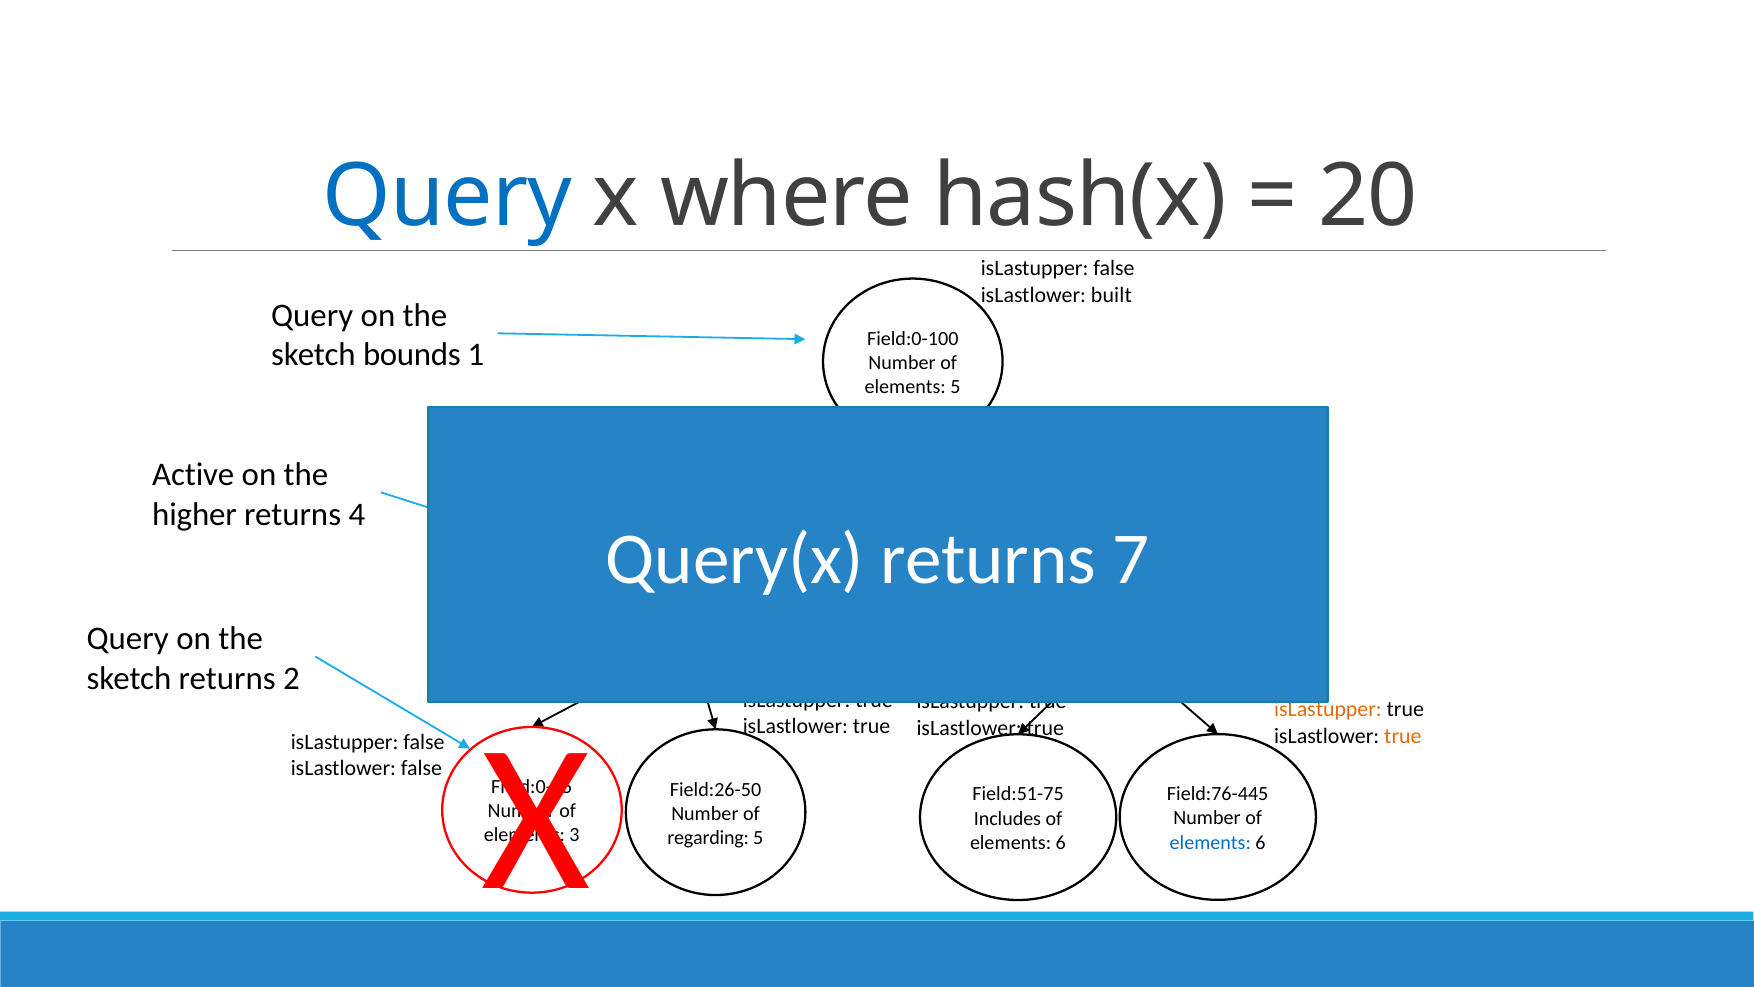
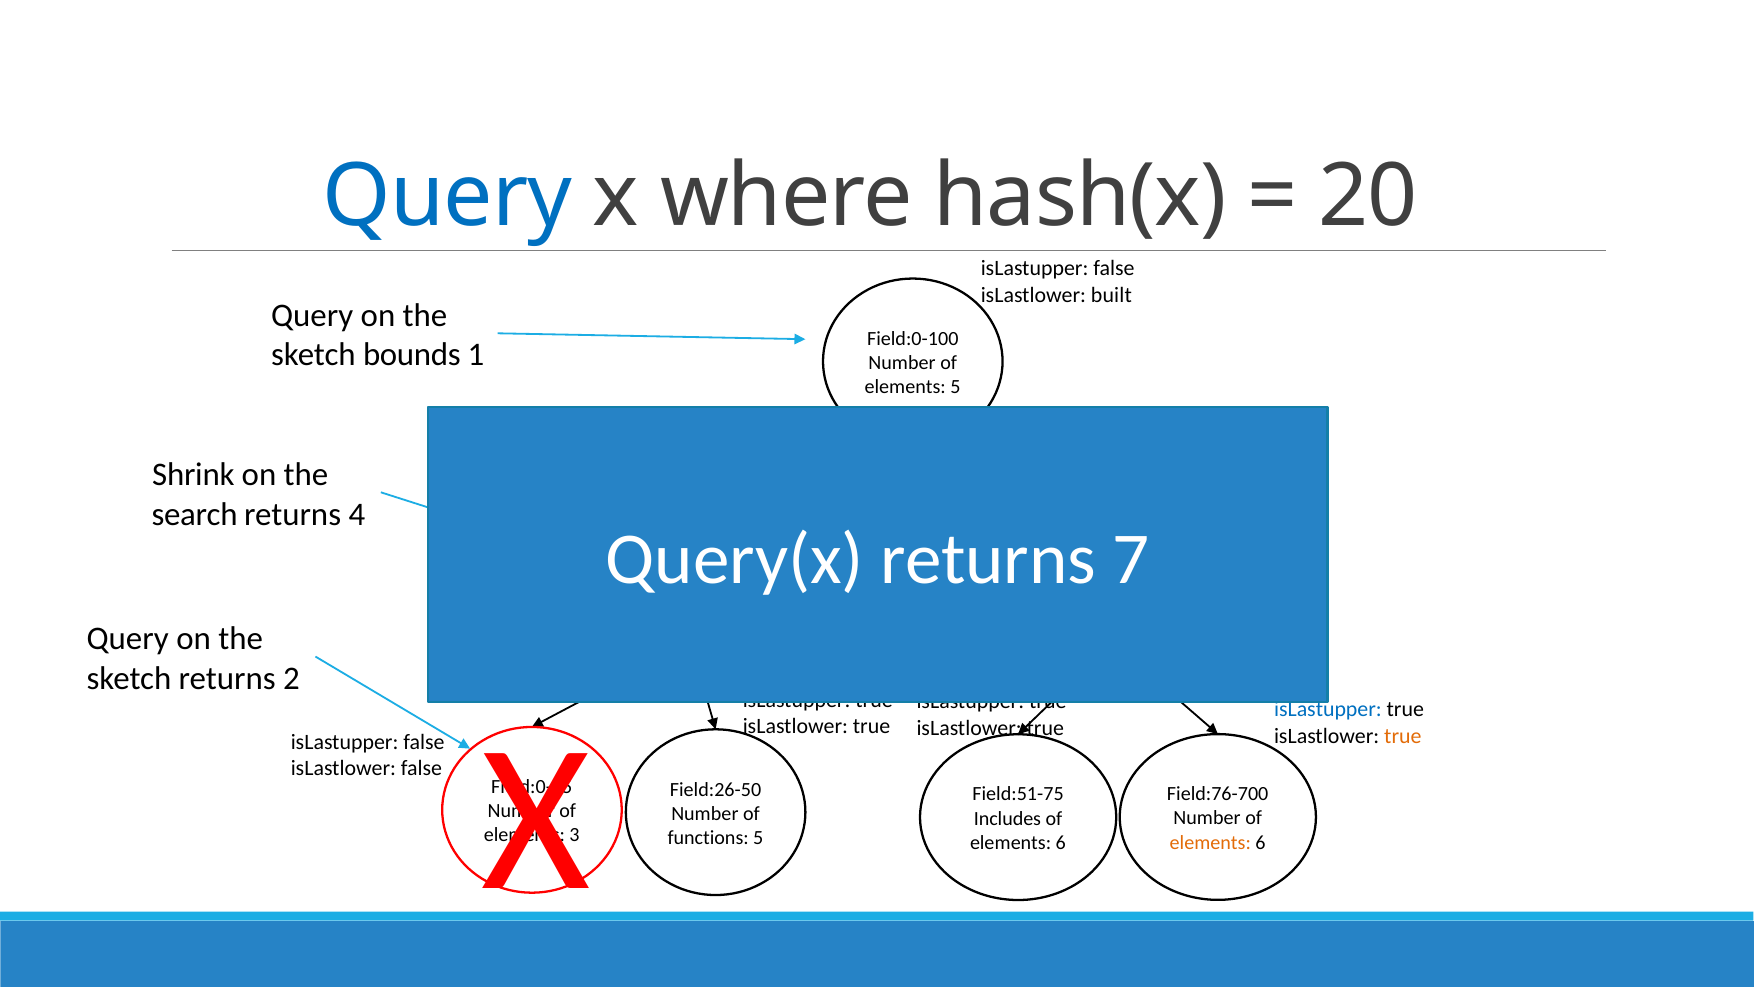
Active: Active -> Shrink
higher: higher -> search
isLastupper at (1328, 709) colour: orange -> blue
Field:76-445: Field:76-445 -> Field:76-700
regarding: regarding -> functions
elements at (1210, 842) colour: blue -> orange
